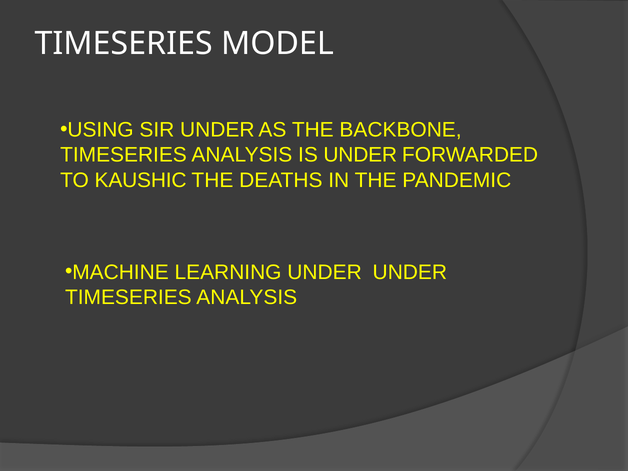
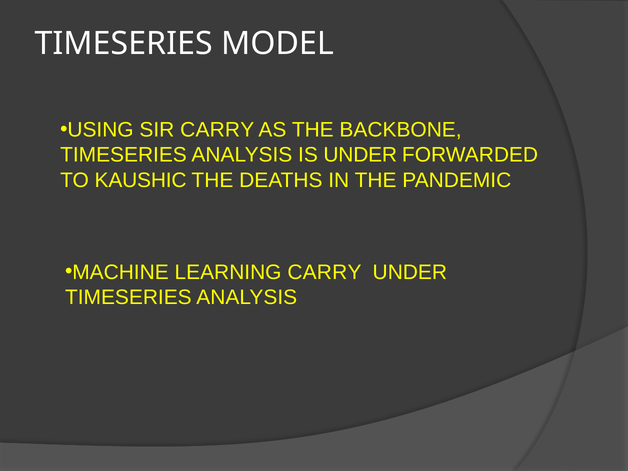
SIR UNDER: UNDER -> CARRY
LEARNING UNDER: UNDER -> CARRY
